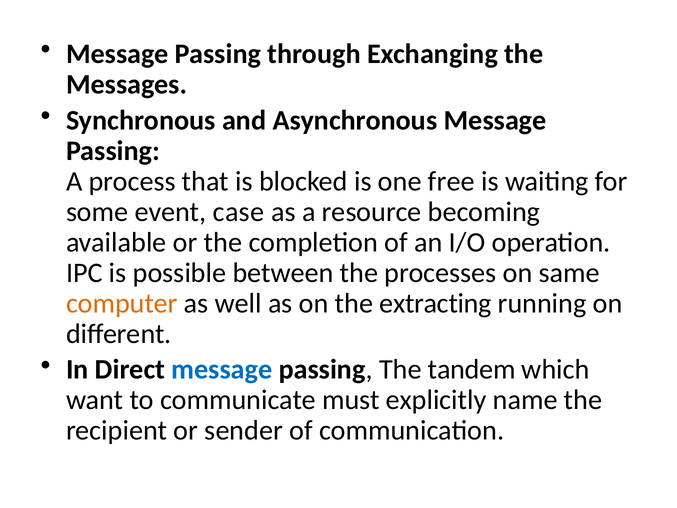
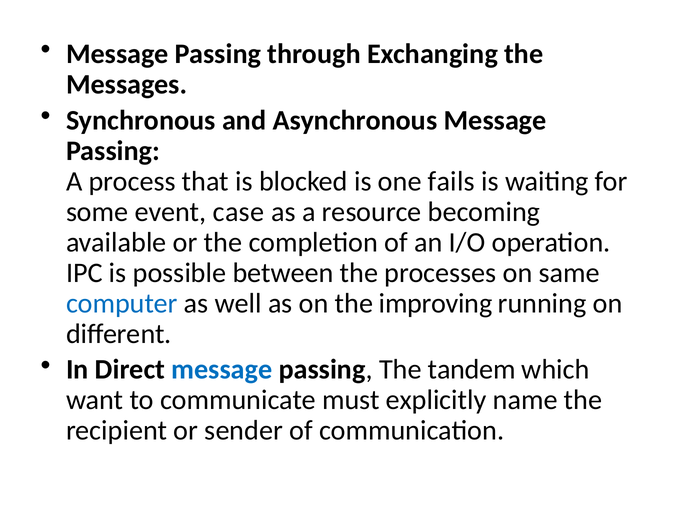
free: free -> fails
computer colour: orange -> blue
extracting: extracting -> improving
